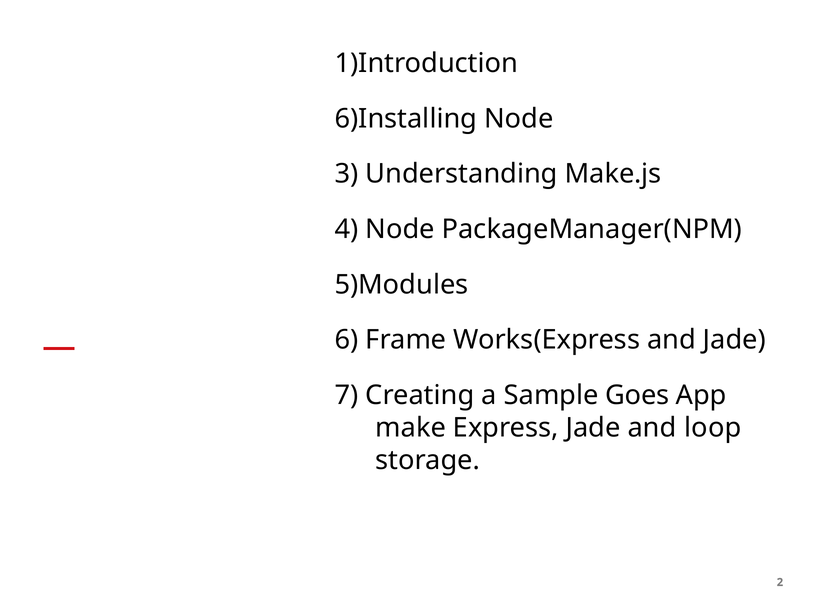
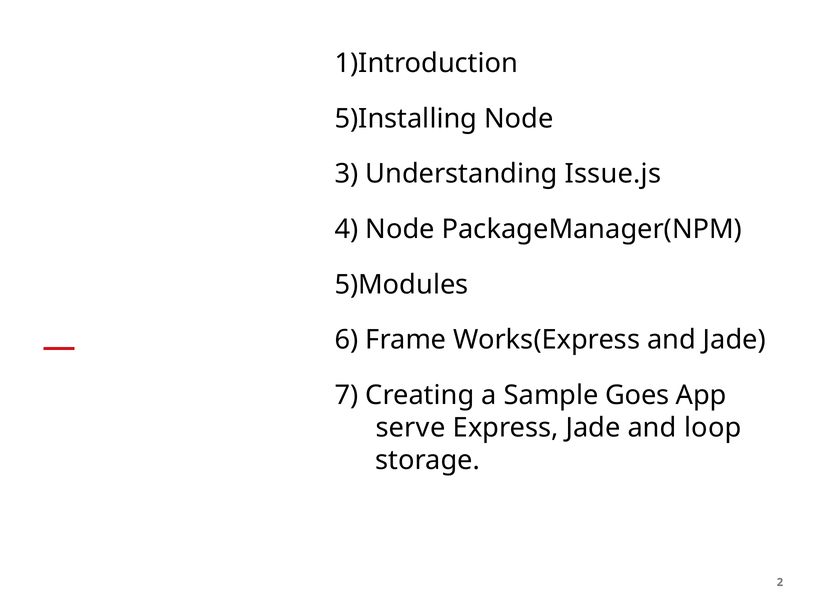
6)Installing: 6)Installing -> 5)Installing
Make.js: Make.js -> Issue.js
make: make -> serve
